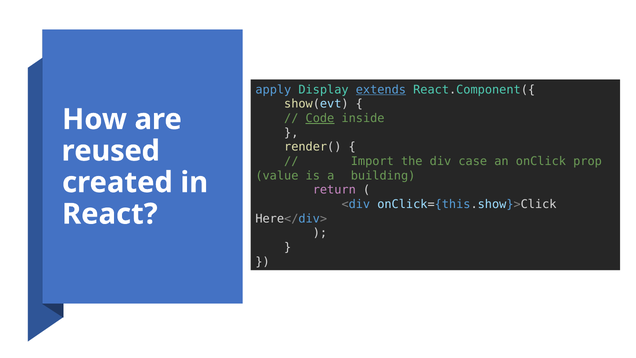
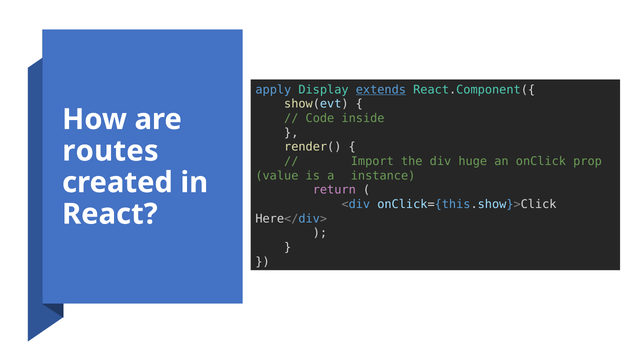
Code underline: present -> none
reused: reused -> routes
case: case -> huge
building: building -> instance
